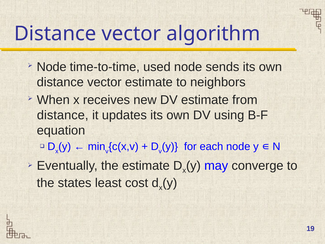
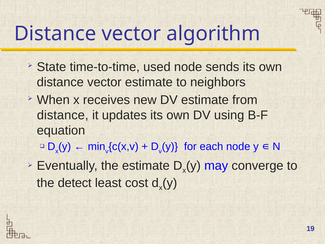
Node at (52, 67): Node -> State
states: states -> detect
